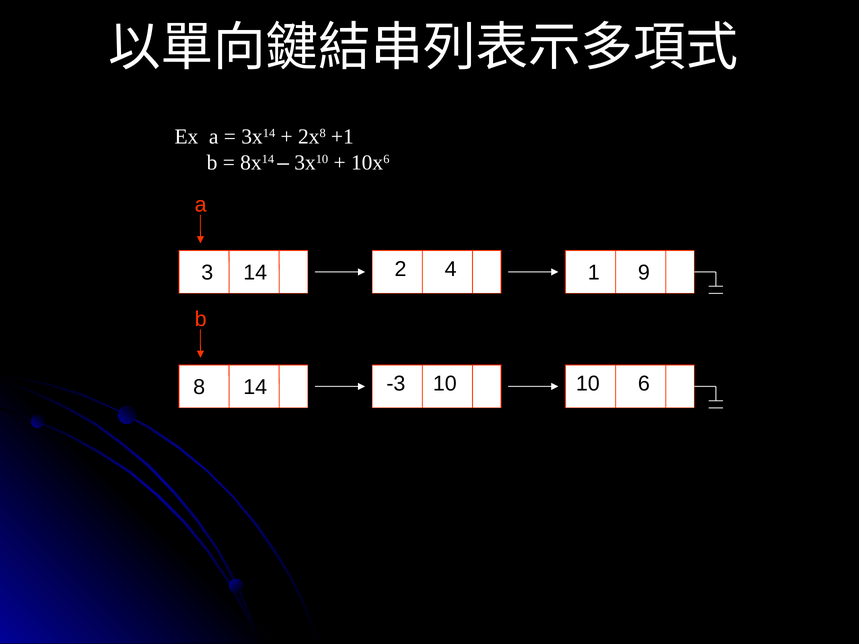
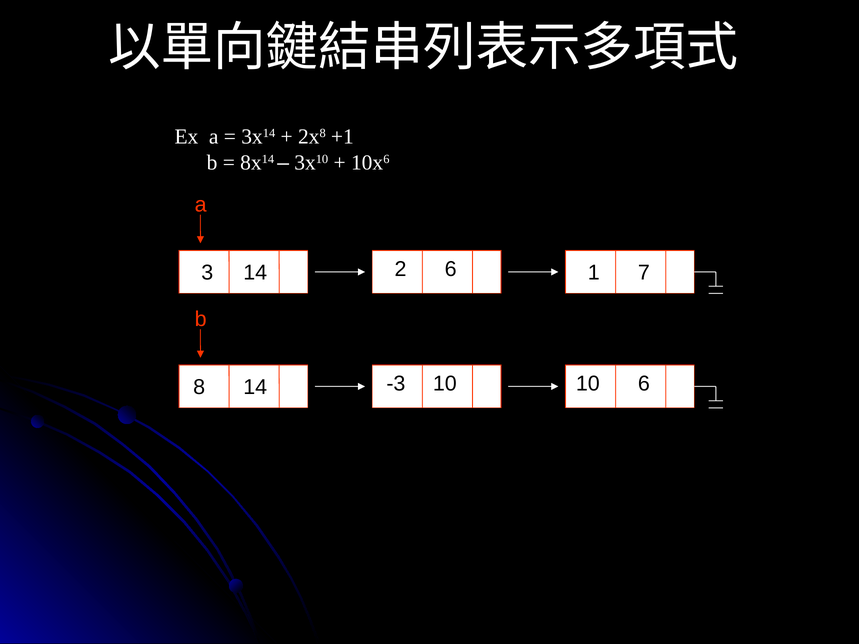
2 4: 4 -> 6
9: 9 -> 7
